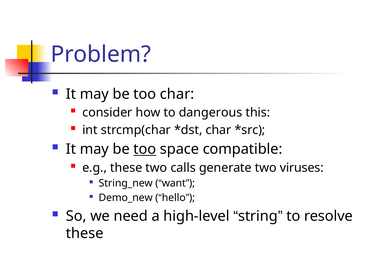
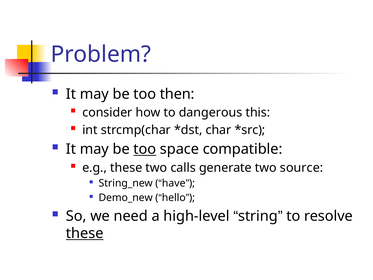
too char: char -> then
viruses: viruses -> source
want: want -> have
these at (85, 233) underline: none -> present
